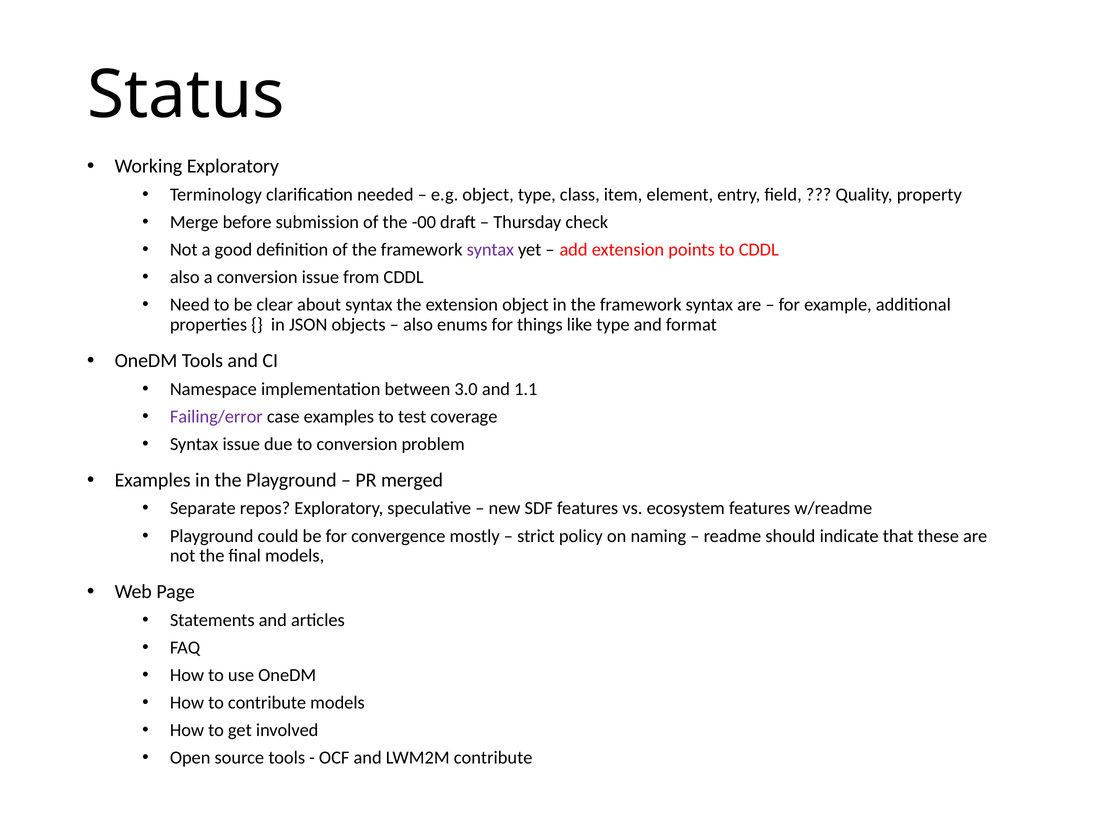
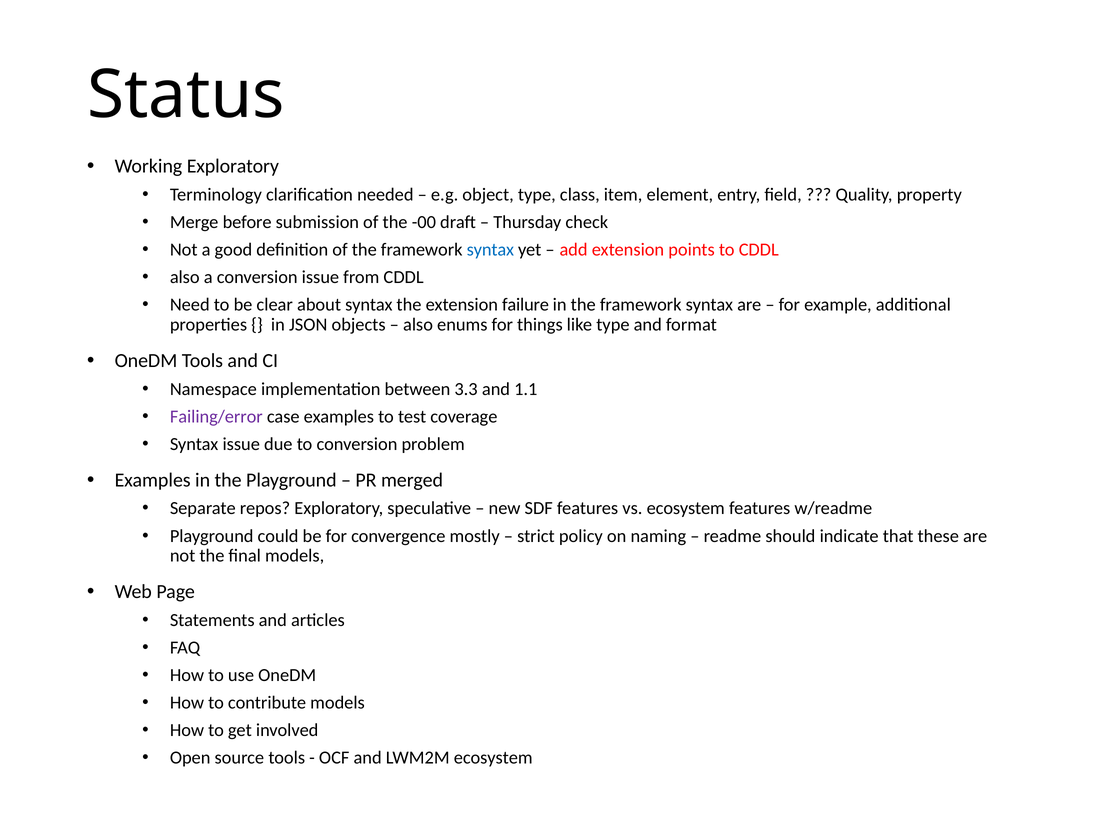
syntax at (490, 250) colour: purple -> blue
extension object: object -> failure
3.0: 3.0 -> 3.3
LWM2M contribute: contribute -> ecosystem
